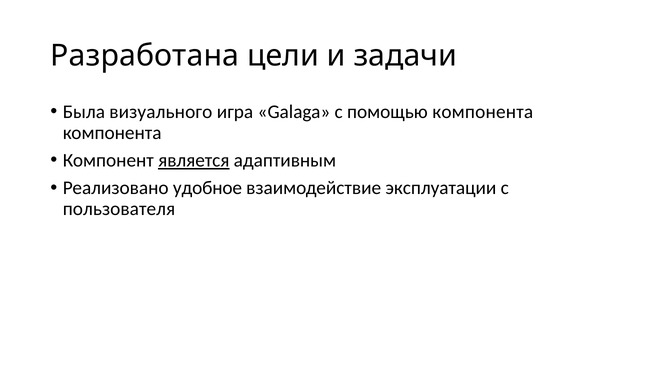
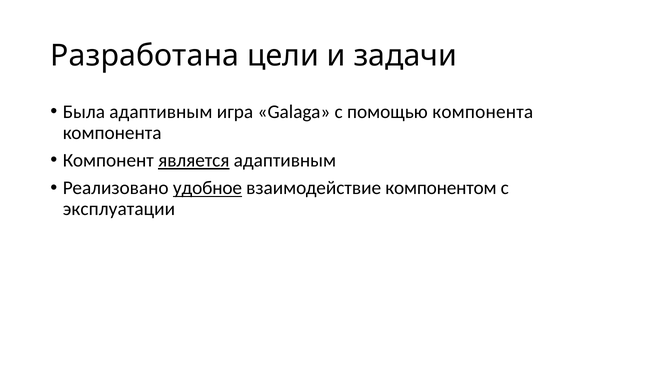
Была визуального: визуального -> адаптивным
удобное underline: none -> present
эксплуатации: эксплуатации -> компонентом
пользователя: пользователя -> эксплуатации
